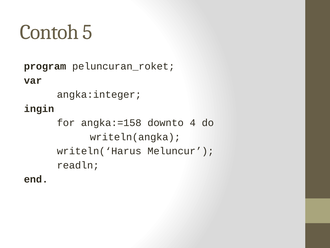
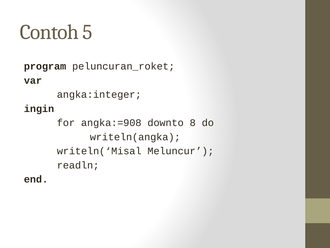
angka:=158: angka:=158 -> angka:=908
4: 4 -> 8
writeln(‘Harus: writeln(‘Harus -> writeln(‘Misal
